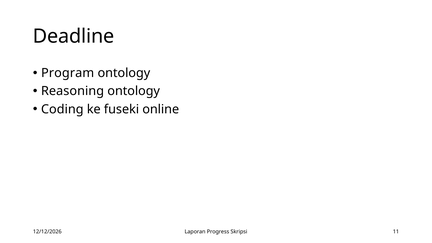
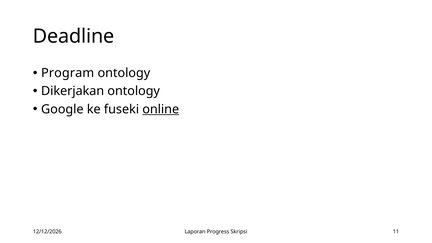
Reasoning: Reasoning -> Dikerjakan
Coding: Coding -> Google
online underline: none -> present
